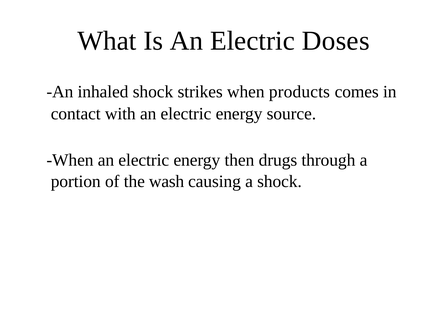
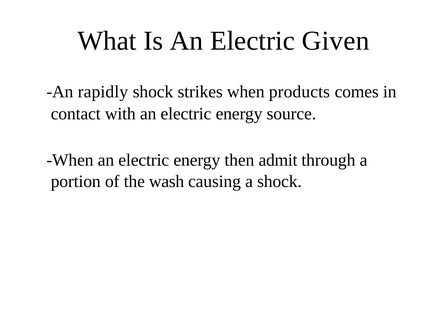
Doses: Doses -> Given
inhaled: inhaled -> rapidly
drugs: drugs -> admit
